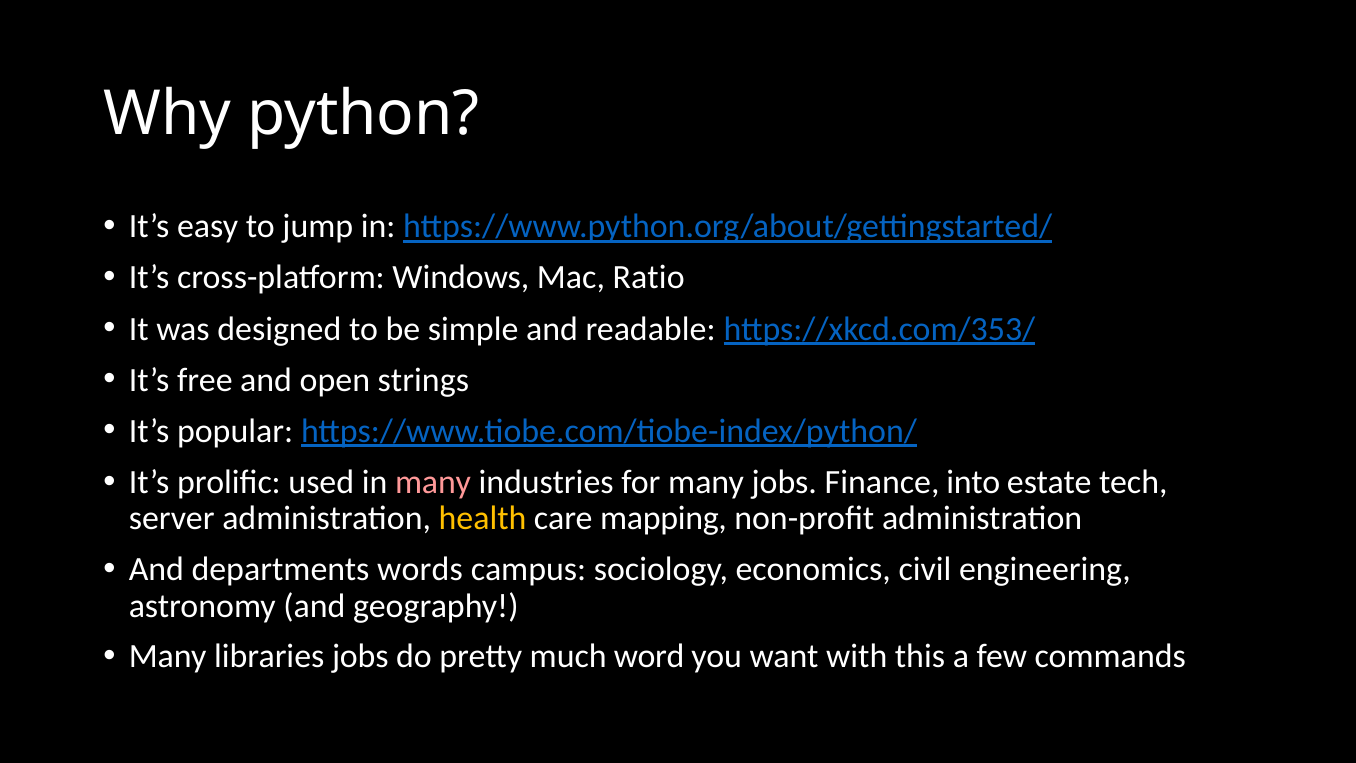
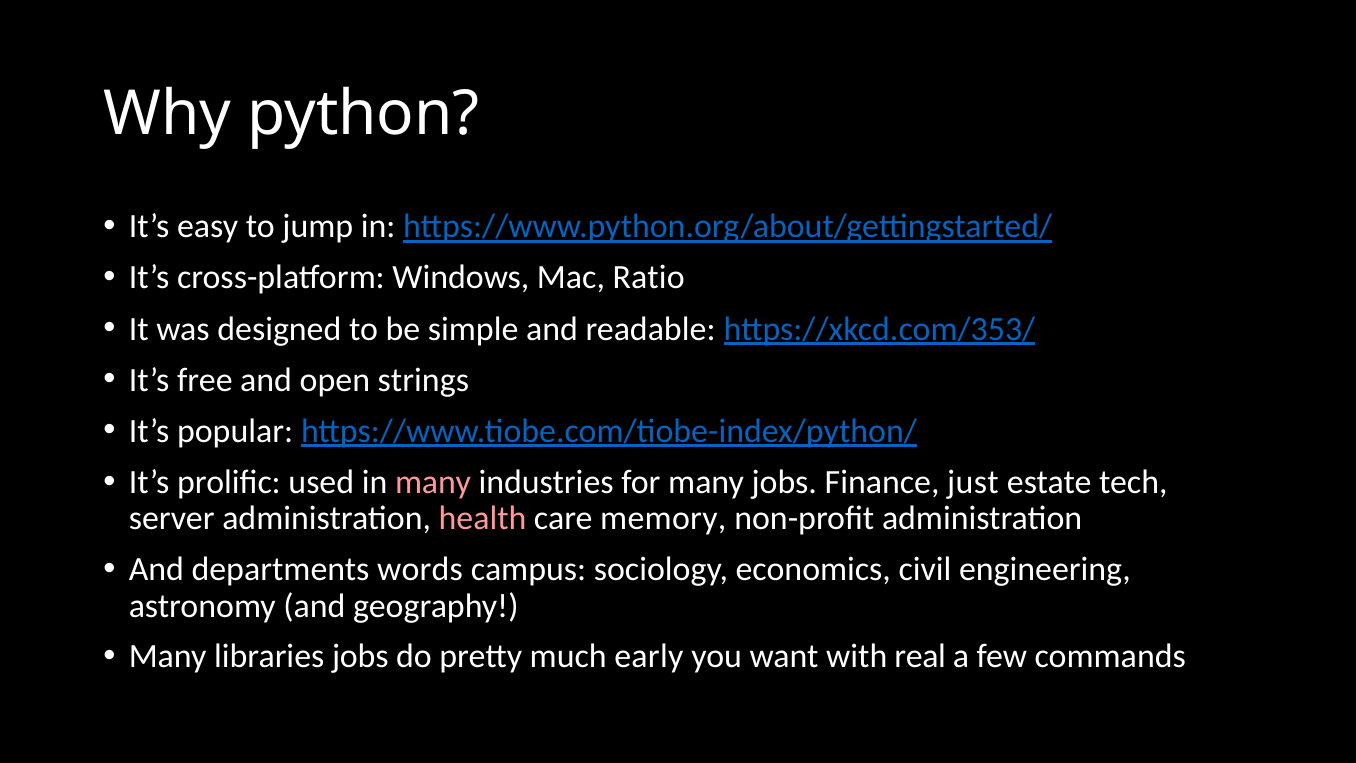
into: into -> just
health colour: yellow -> pink
mapping: mapping -> memory
word: word -> early
this: this -> real
